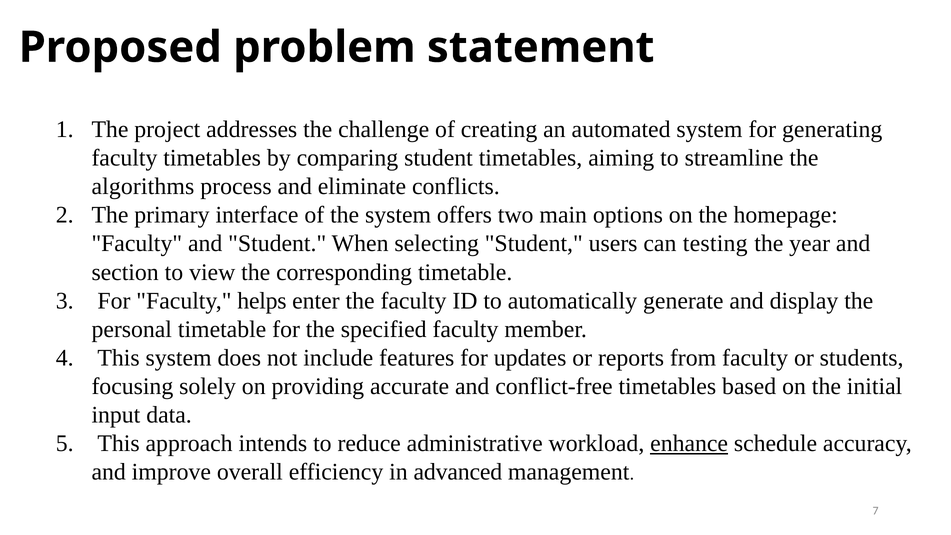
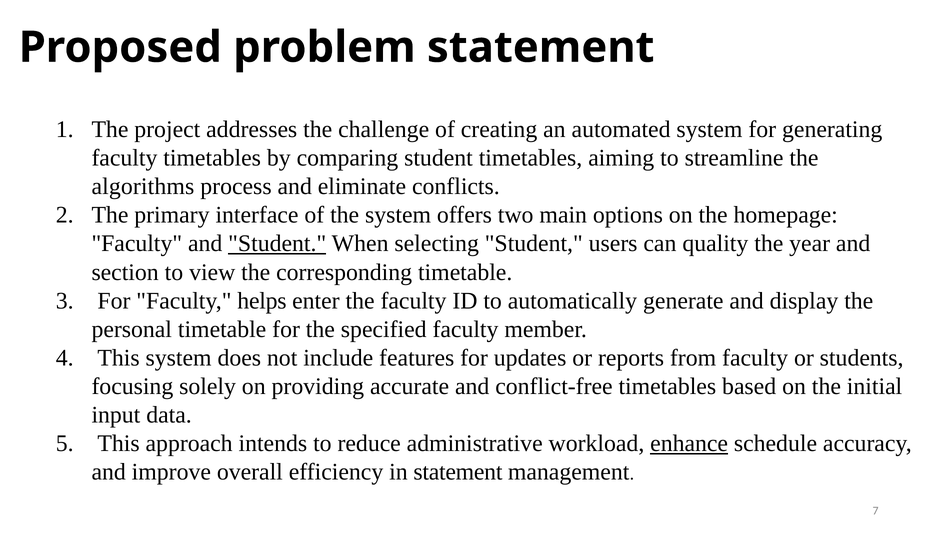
Student at (277, 244) underline: none -> present
testing: testing -> quality
in advanced: advanced -> statement
